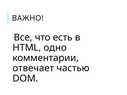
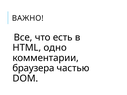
отвечает: отвечает -> браузера
